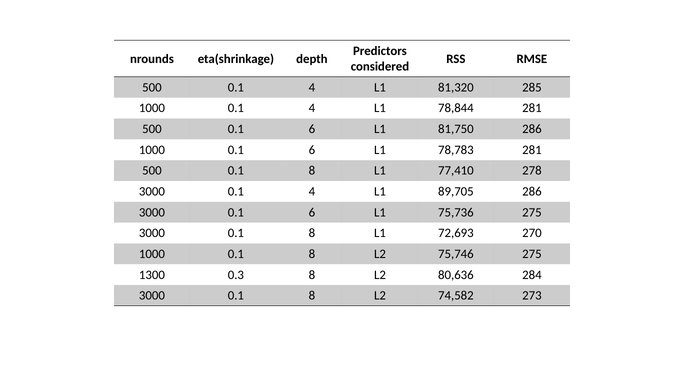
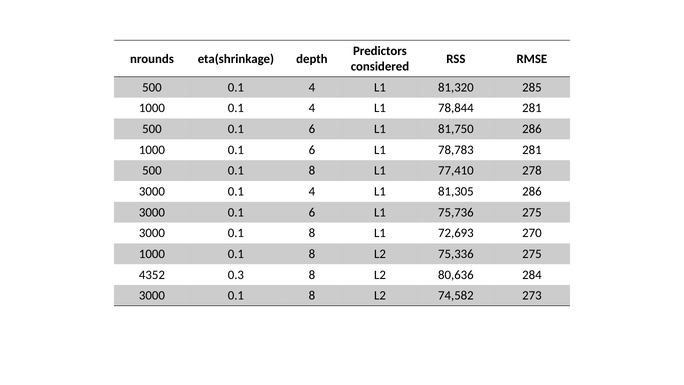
89,705: 89,705 -> 81,305
75,746: 75,746 -> 75,336
1300: 1300 -> 4352
